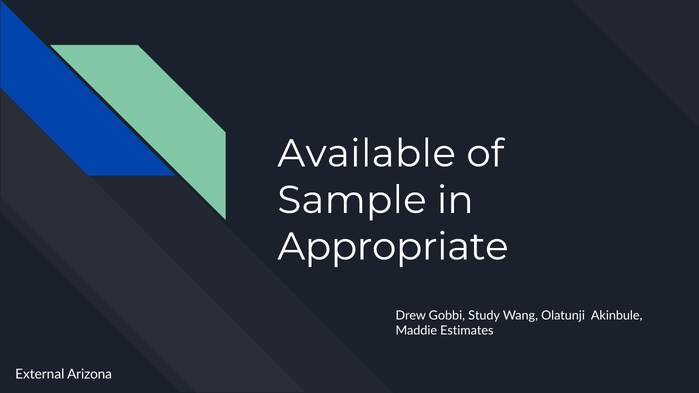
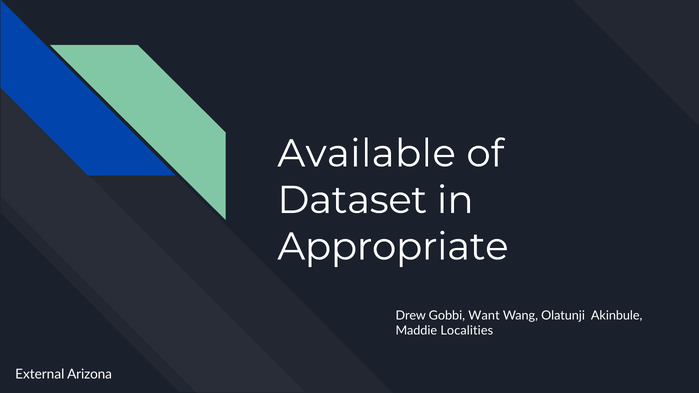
Sample: Sample -> Dataset
Study: Study -> Want
Estimates: Estimates -> Localities
